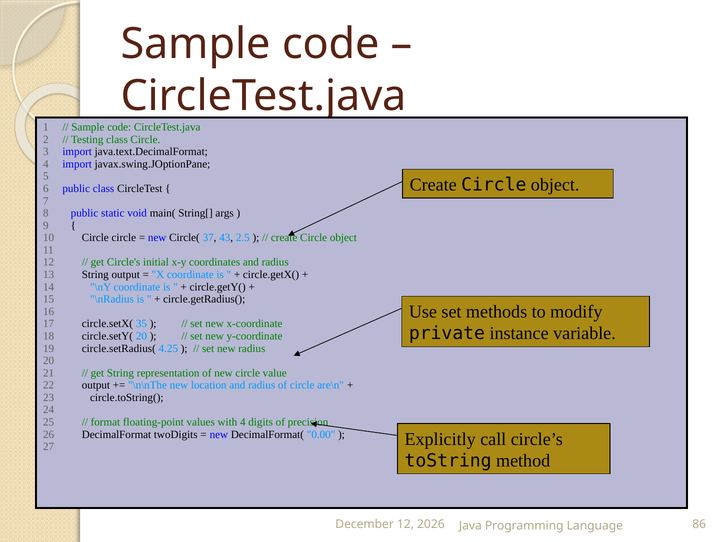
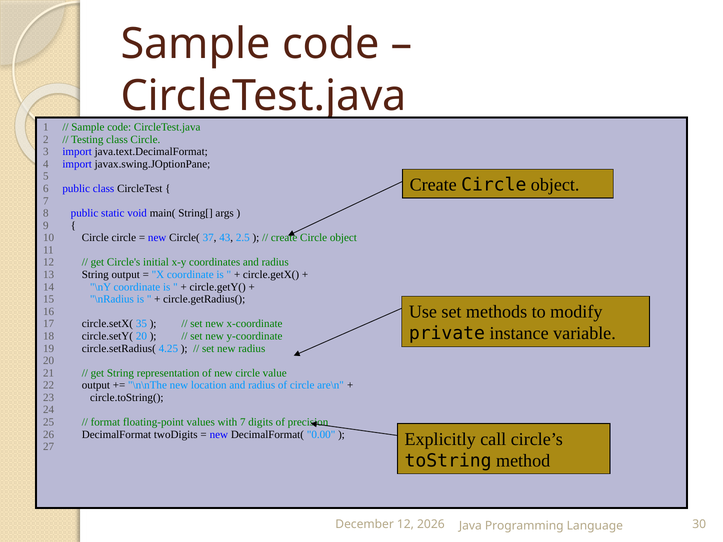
with 4: 4 -> 7
86: 86 -> 30
